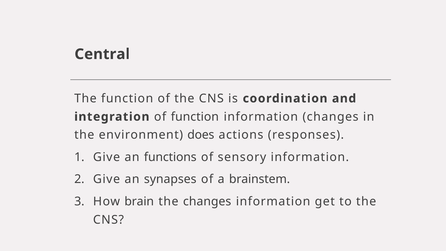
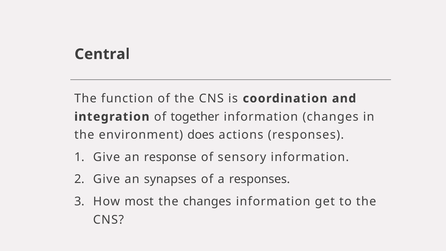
of function: function -> together
functions: functions -> response
a brainstem: brainstem -> responses
brain: brain -> most
